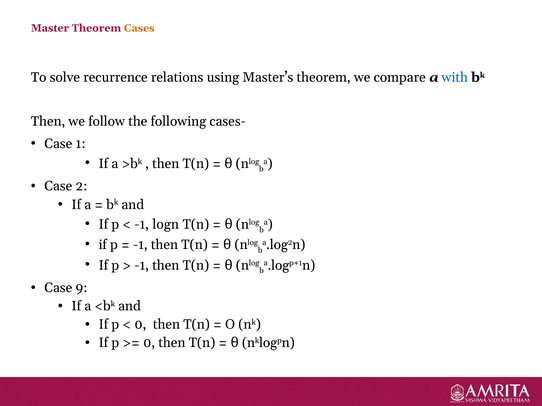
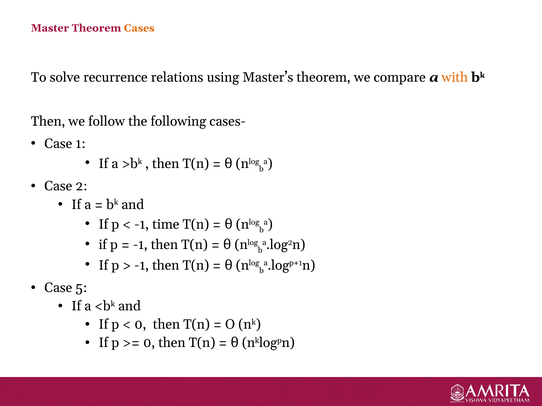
with colour: blue -> orange
logn: logn -> time
9: 9 -> 5
